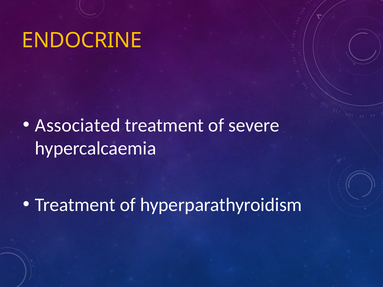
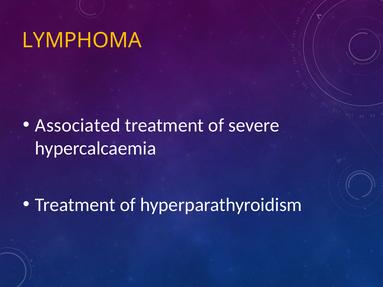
ENDOCRINE: ENDOCRINE -> LYMPHOMA
